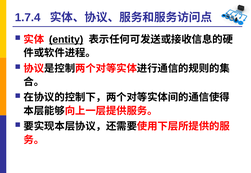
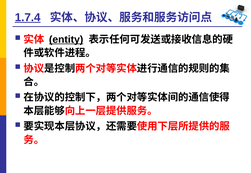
1.7.4 underline: none -> present
